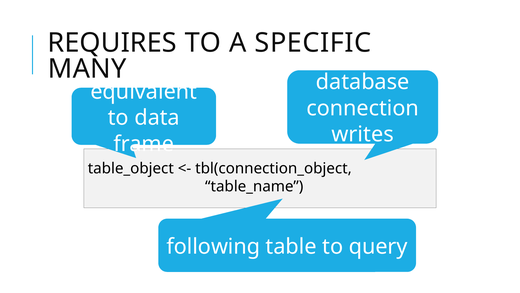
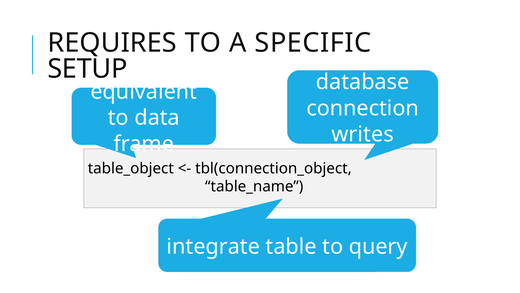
MANY: MANY -> SETUP
following: following -> integrate
